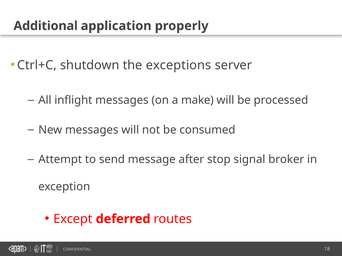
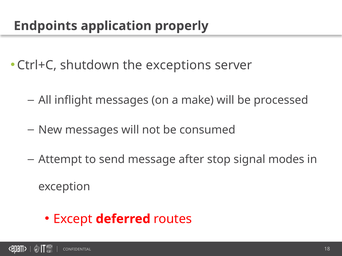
Additional: Additional -> Endpoints
broker: broker -> modes
